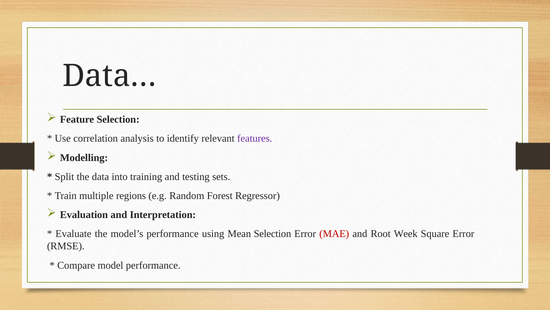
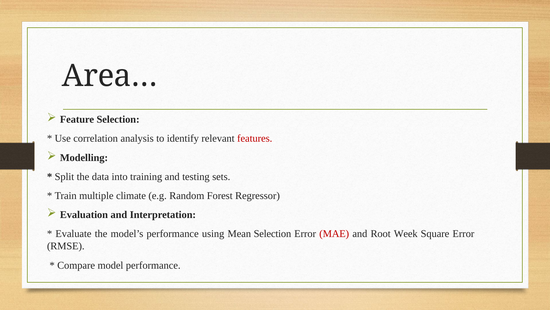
Data…: Data… -> Area…
features colour: purple -> red
regions: regions -> climate
